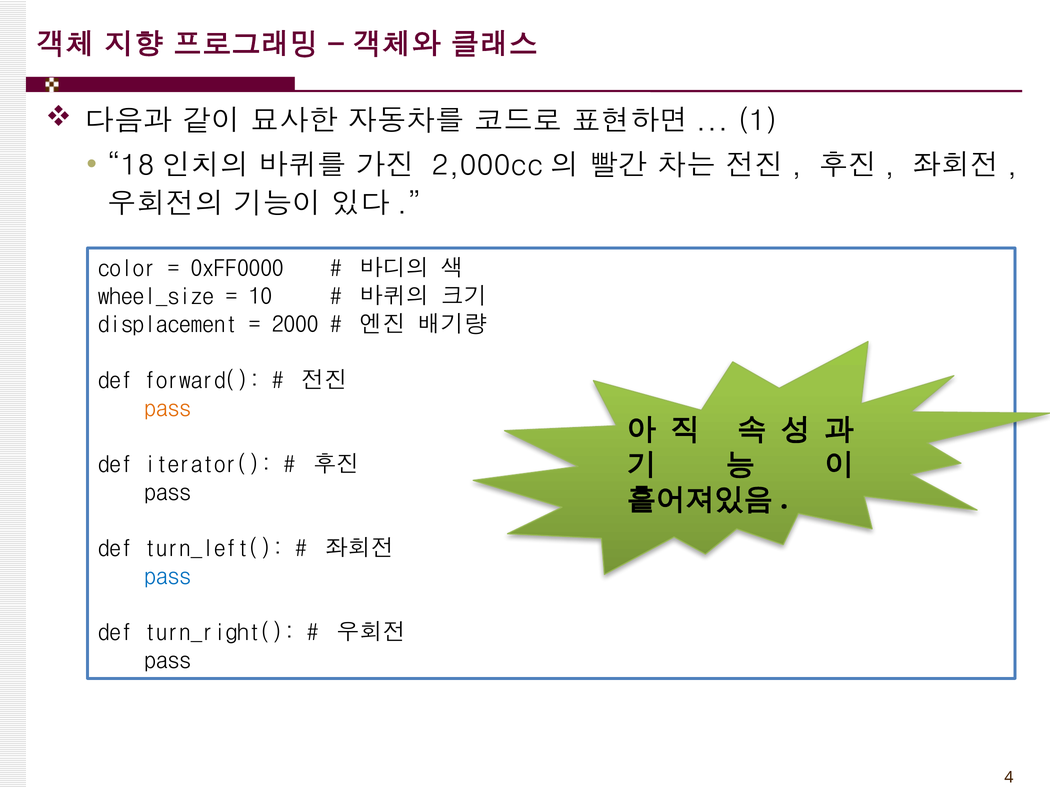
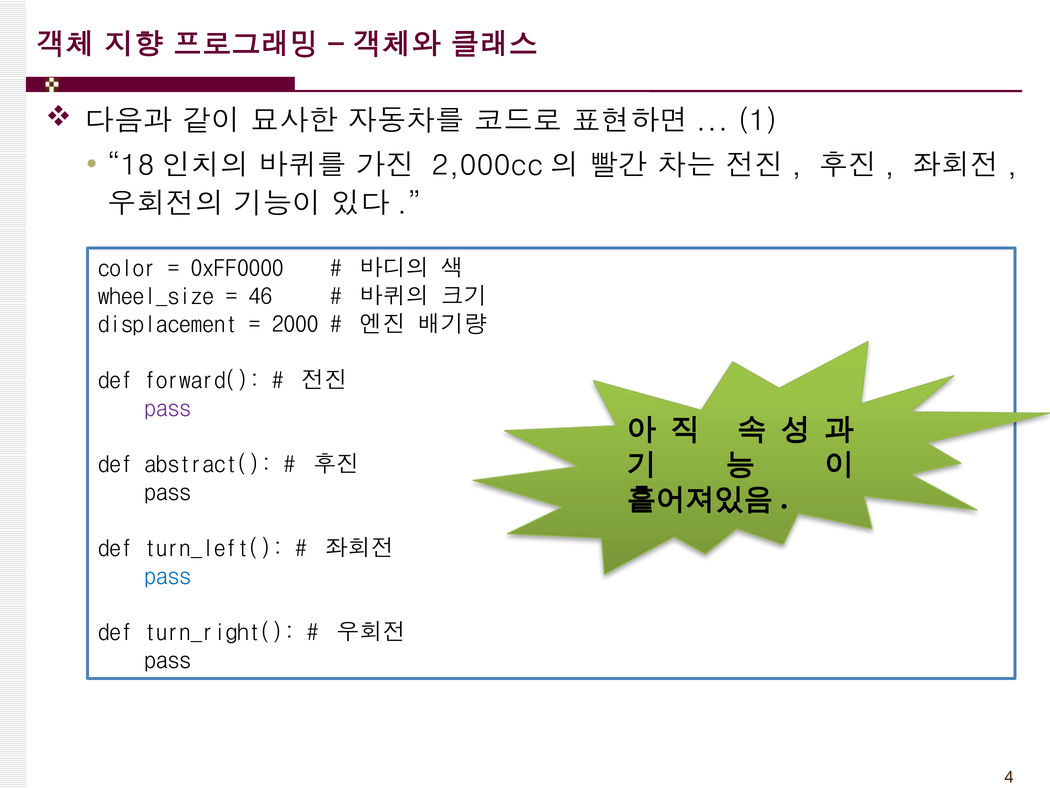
10: 10 -> 46
pass at (168, 409) colour: orange -> purple
iterator(: iterator( -> abstract(
